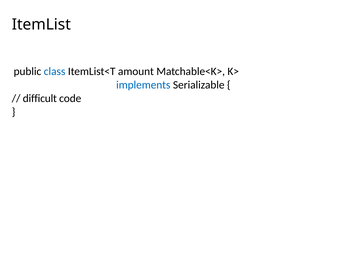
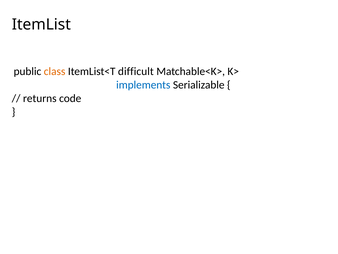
class colour: blue -> orange
amount: amount -> difficult
difficult: difficult -> returns
